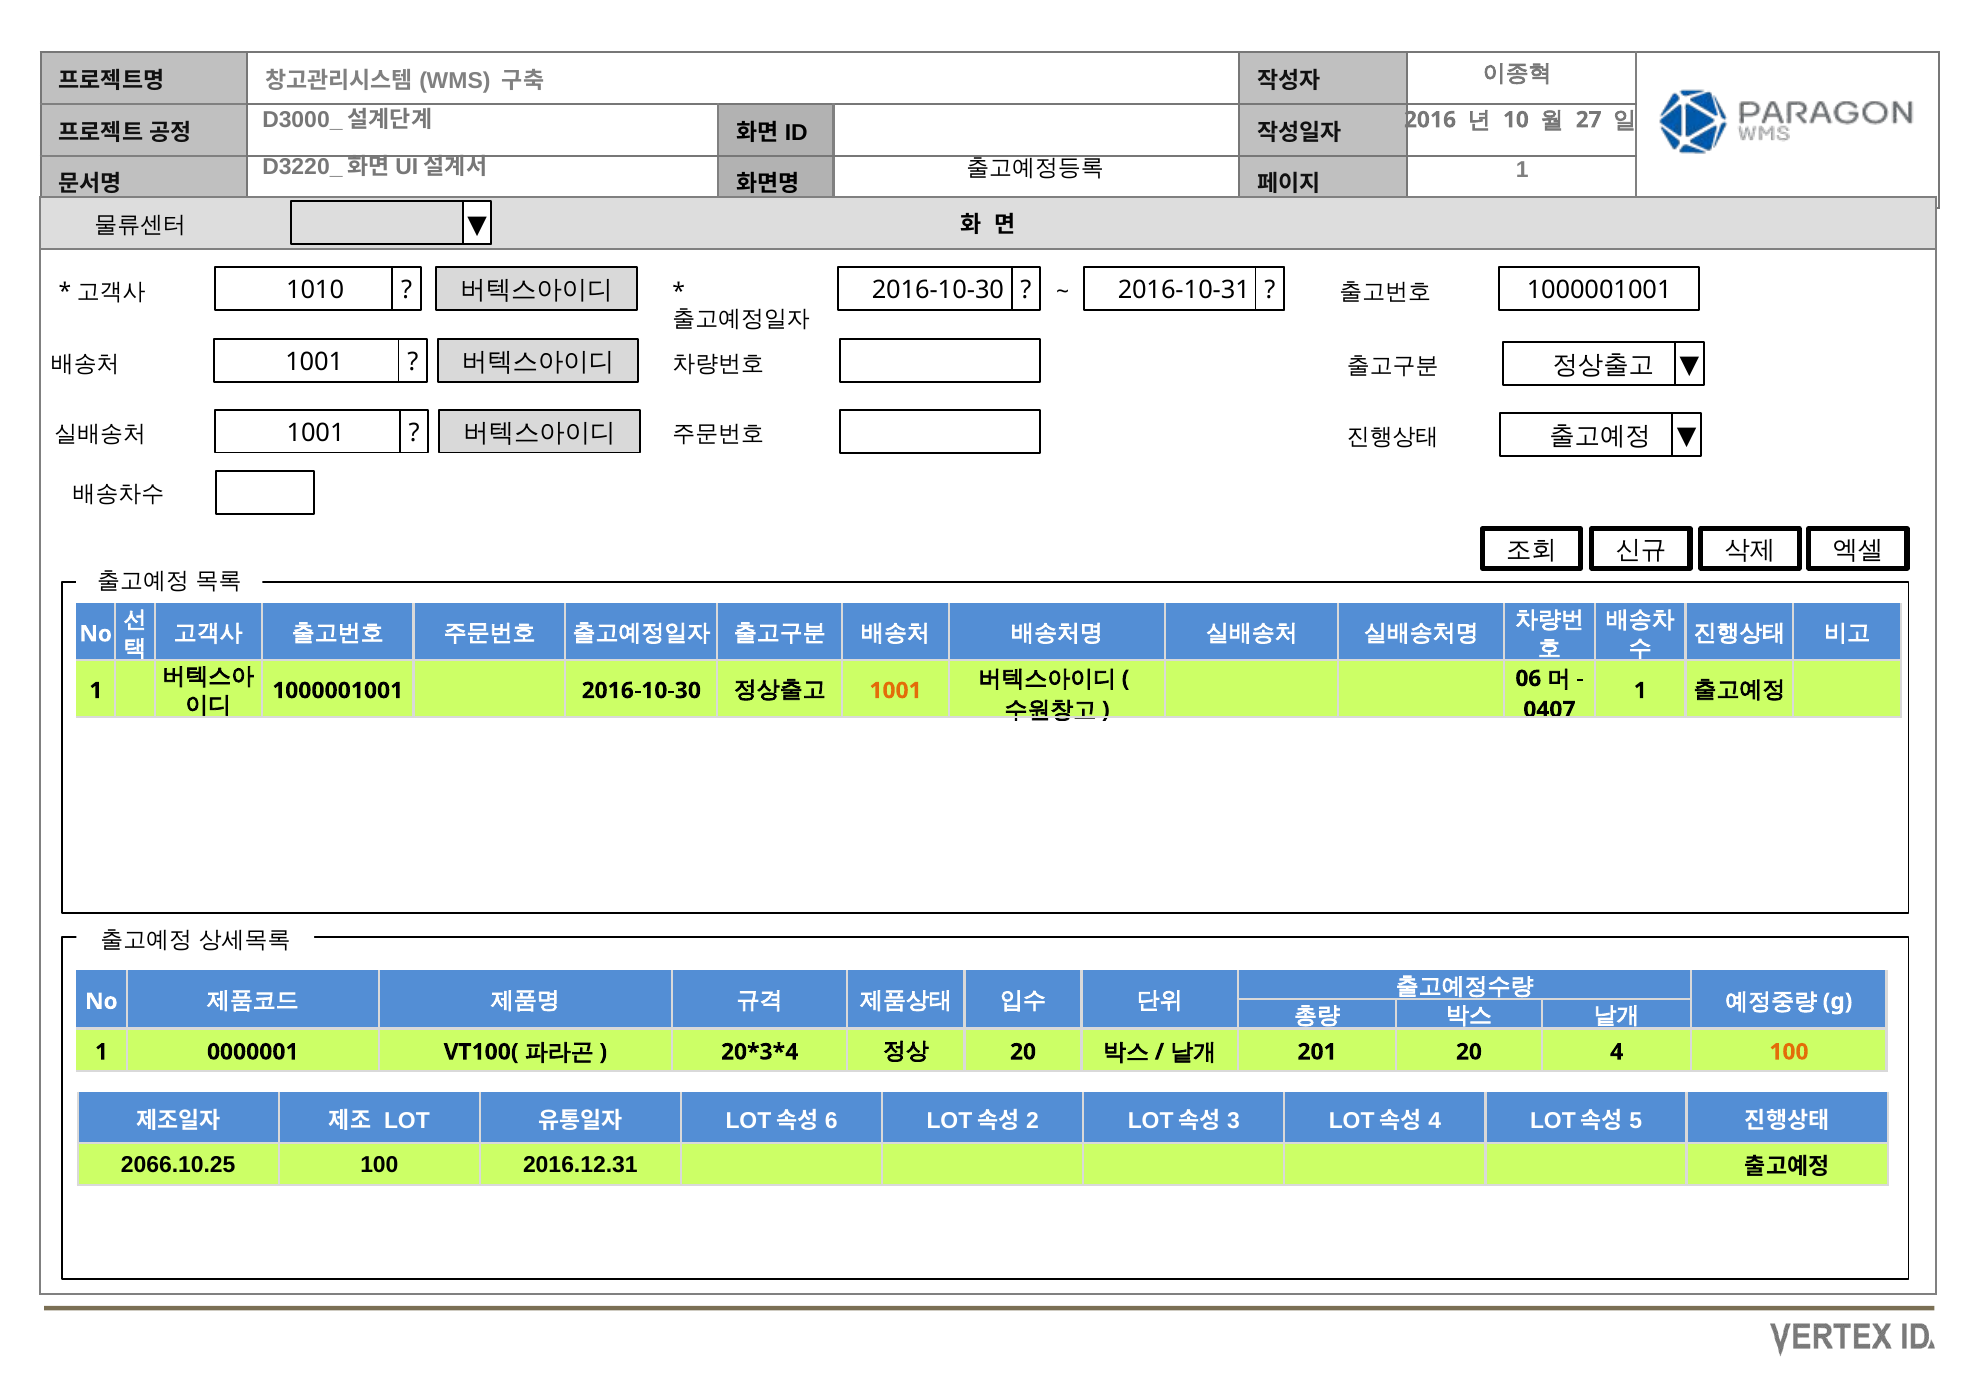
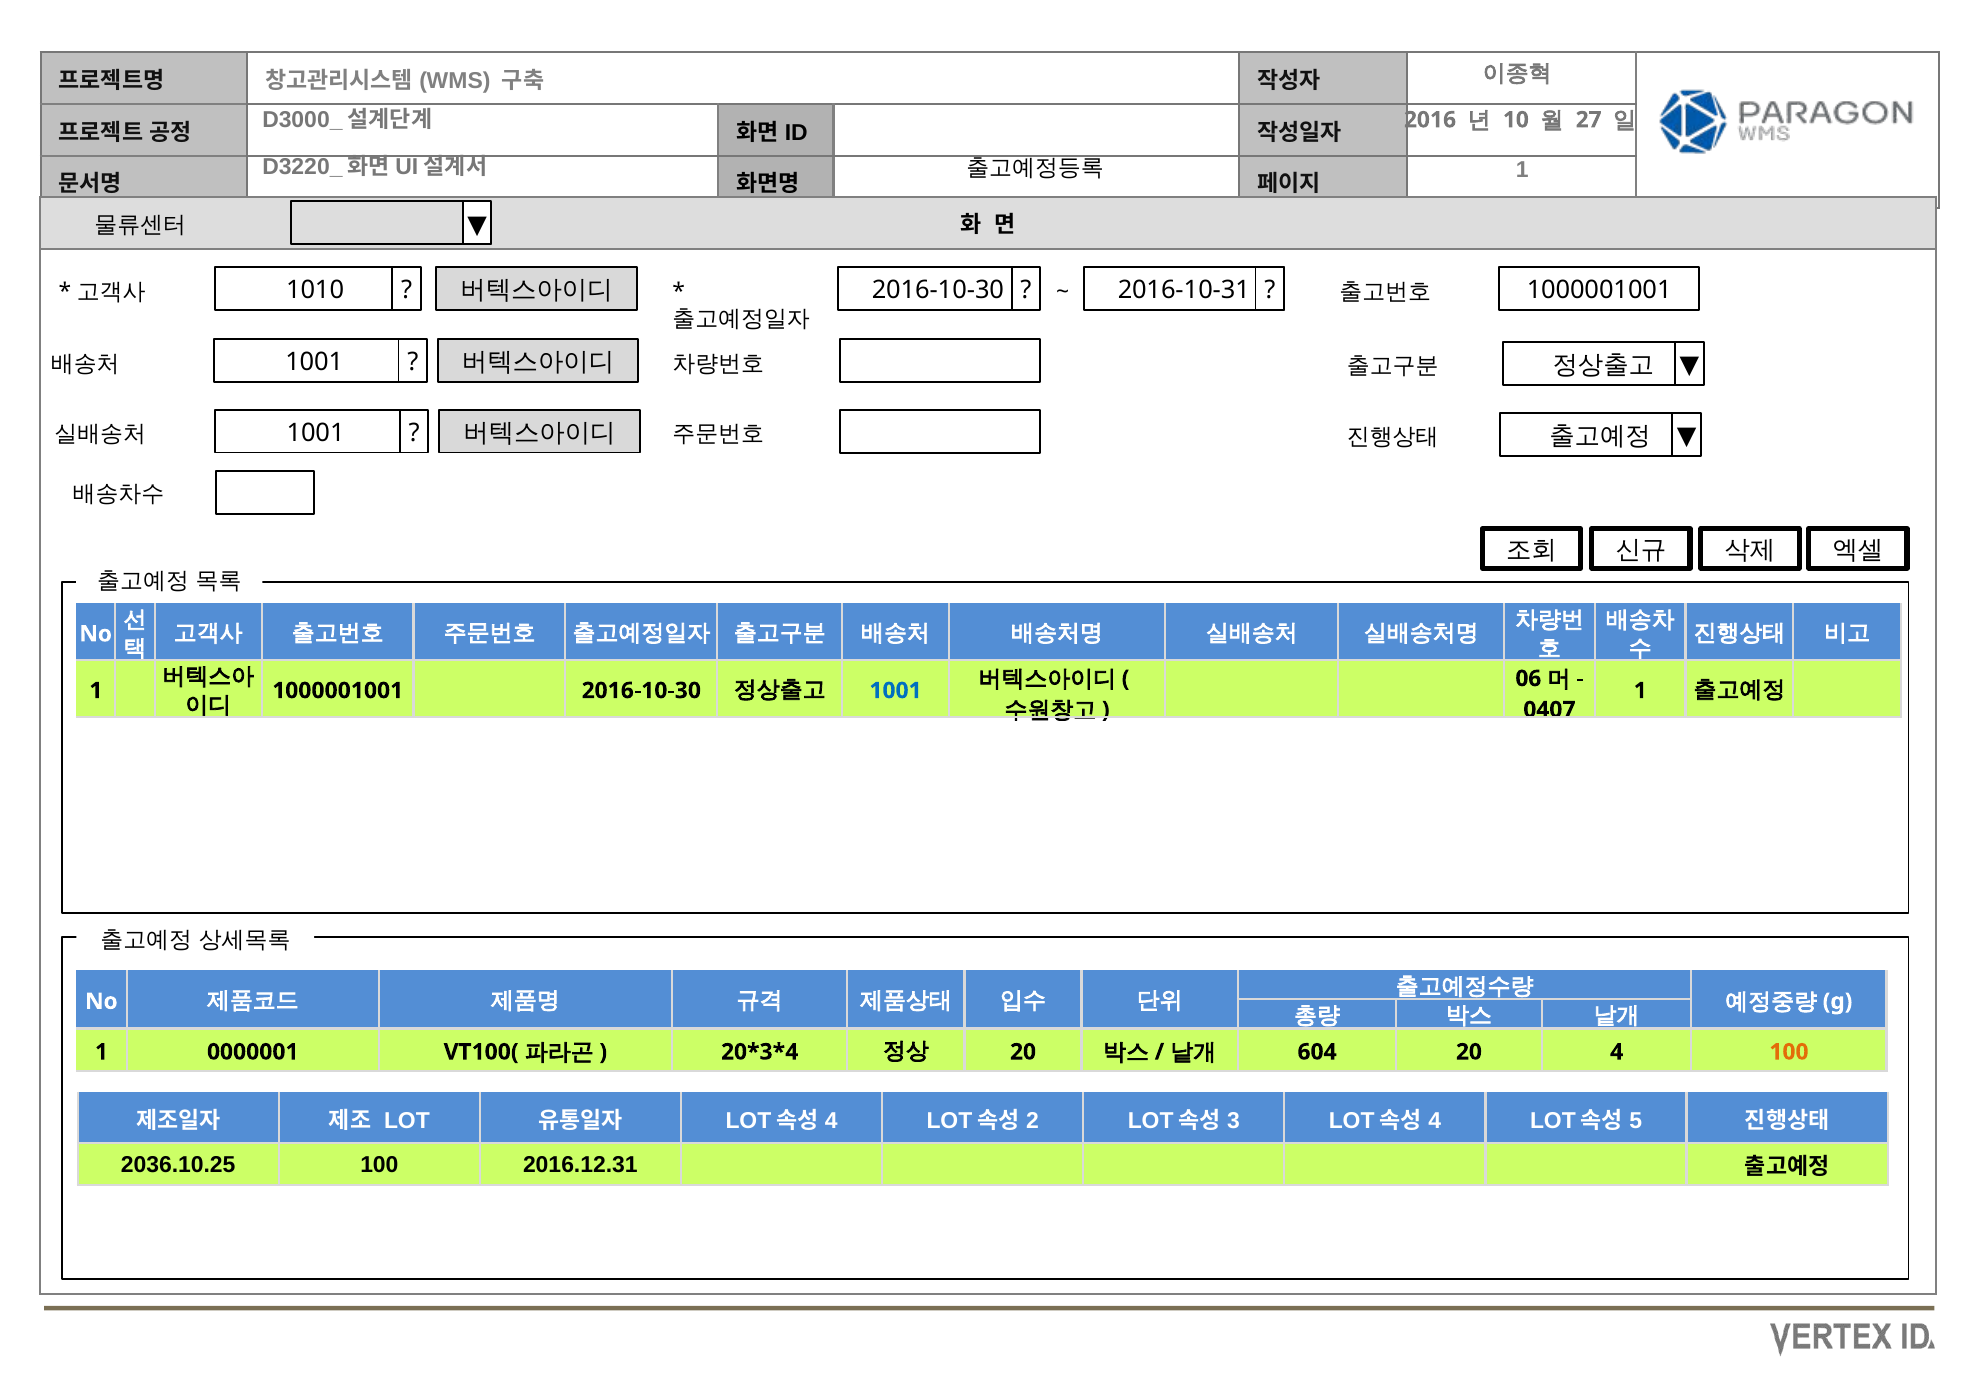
1001 at (896, 690) colour: orange -> blue
201: 201 -> 604
6 at (831, 1120): 6 -> 4
2066.10.25: 2066.10.25 -> 2036.10.25
